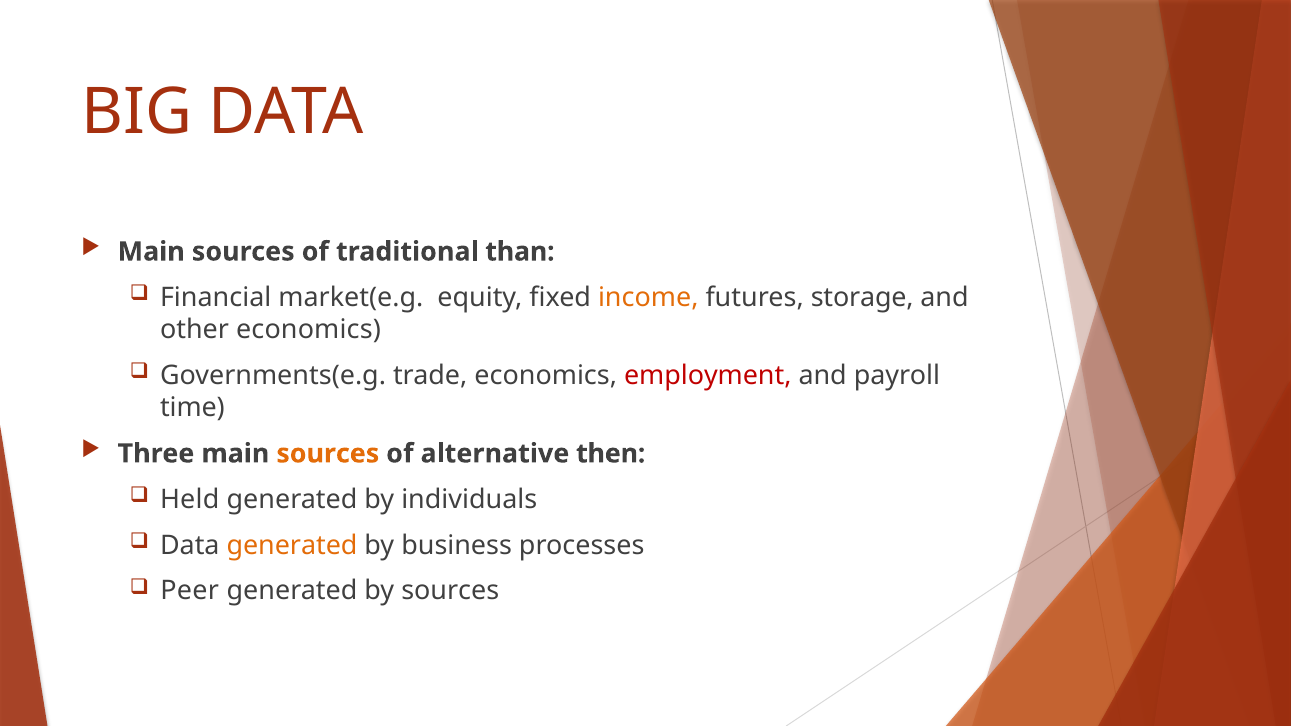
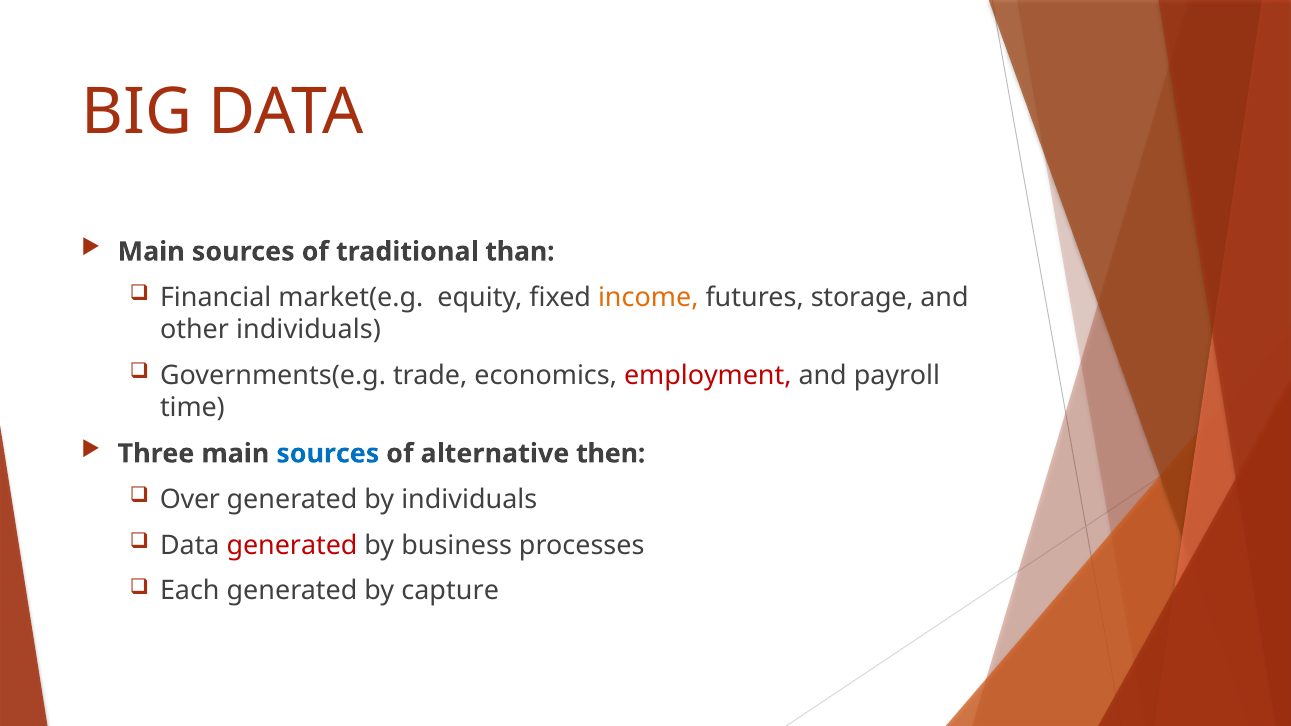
other economics: economics -> individuals
sources at (328, 454) colour: orange -> blue
Held: Held -> Over
generated at (292, 545) colour: orange -> red
Peer: Peer -> Each
by sources: sources -> capture
